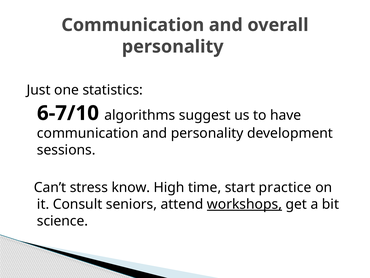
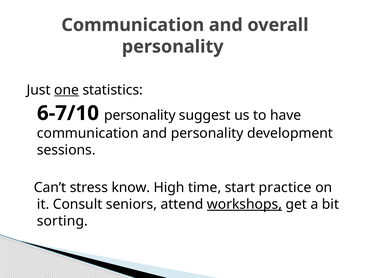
one underline: none -> present
6-7/10 algorithms: algorithms -> personality
science: science -> sorting
